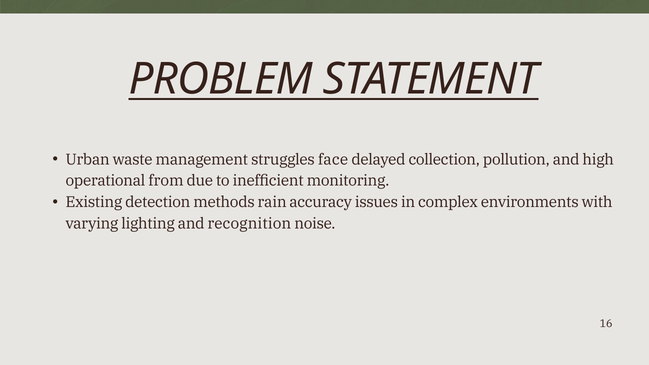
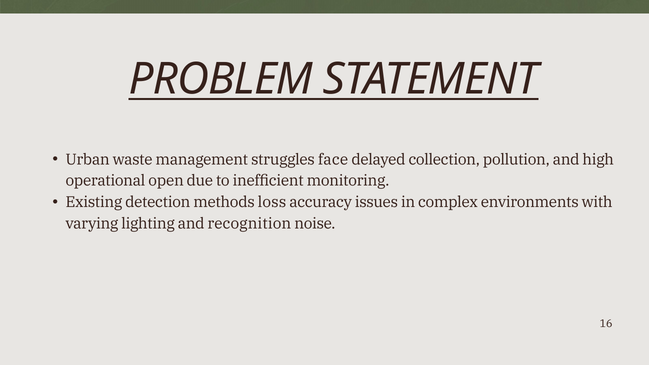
from: from -> open
rain: rain -> loss
